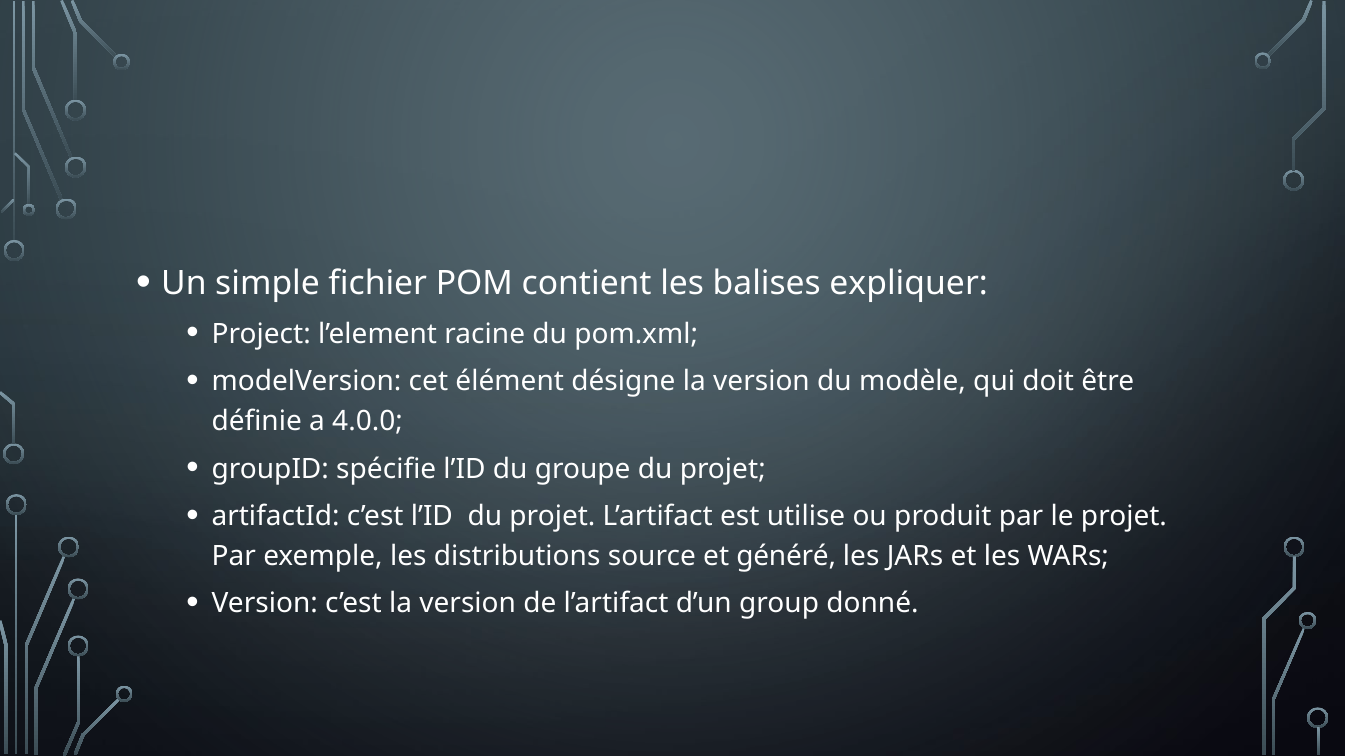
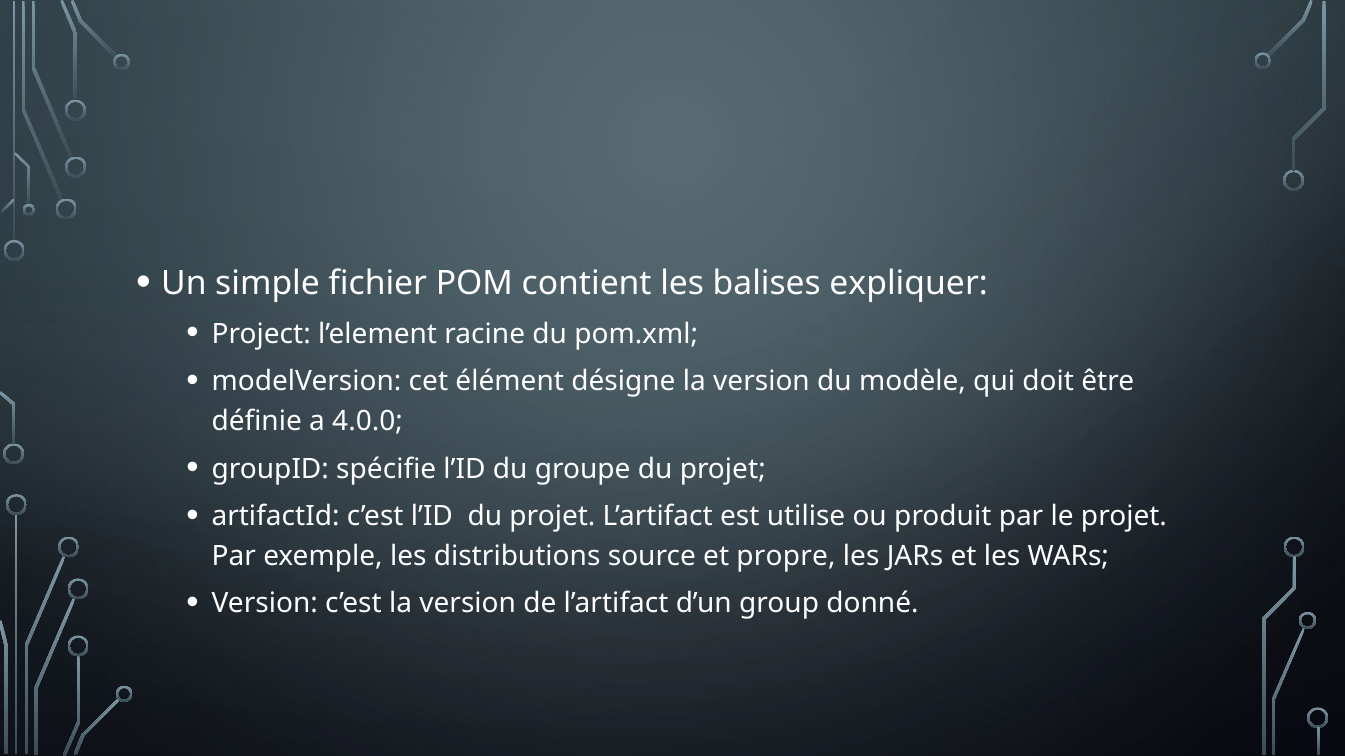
généré: généré -> propre
